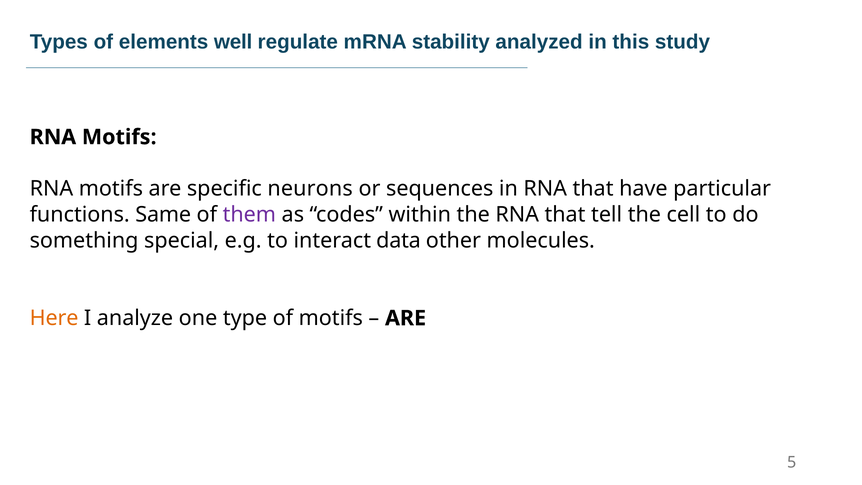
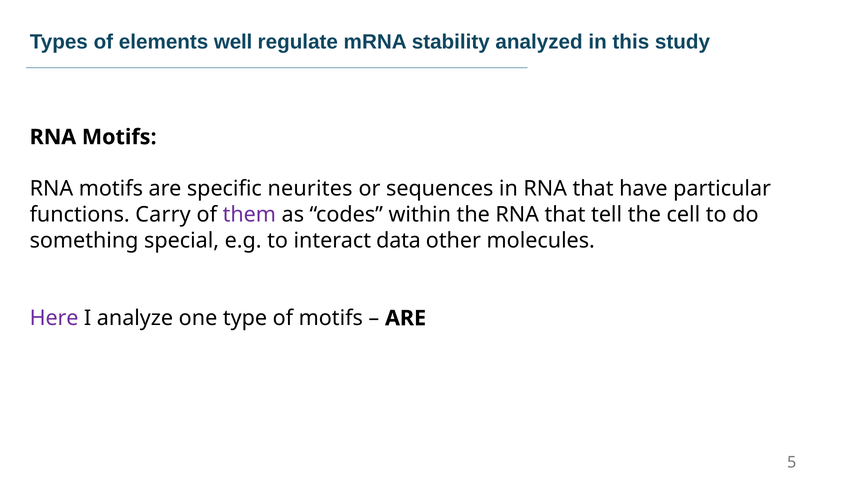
neurons: neurons -> neurites
Same: Same -> Carry
Here colour: orange -> purple
